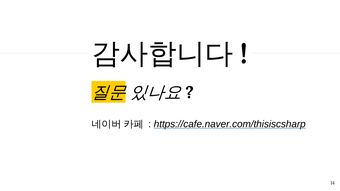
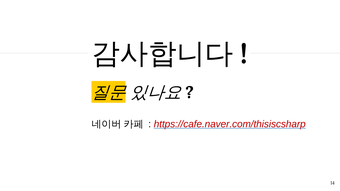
https://cafe.naver.com/thisiscsharp colour: black -> red
